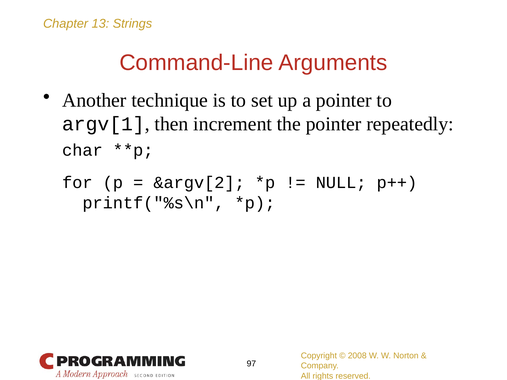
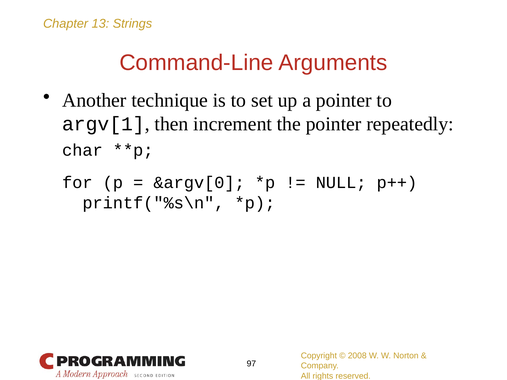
&argv[2: &argv[2 -> &argv[0
